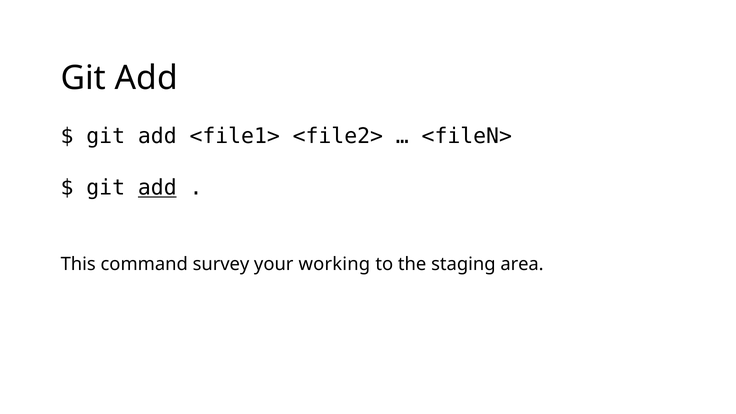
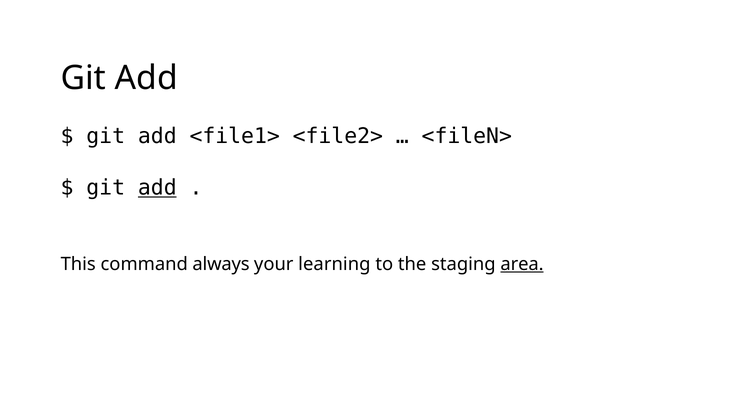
survey: survey -> always
working: working -> learning
area underline: none -> present
